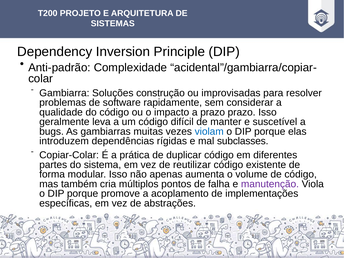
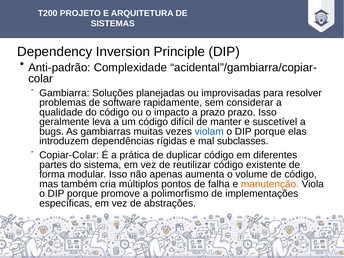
construção: construção -> planejadas
manutenção colour: purple -> orange
acoplamento: acoplamento -> polimorfismo
